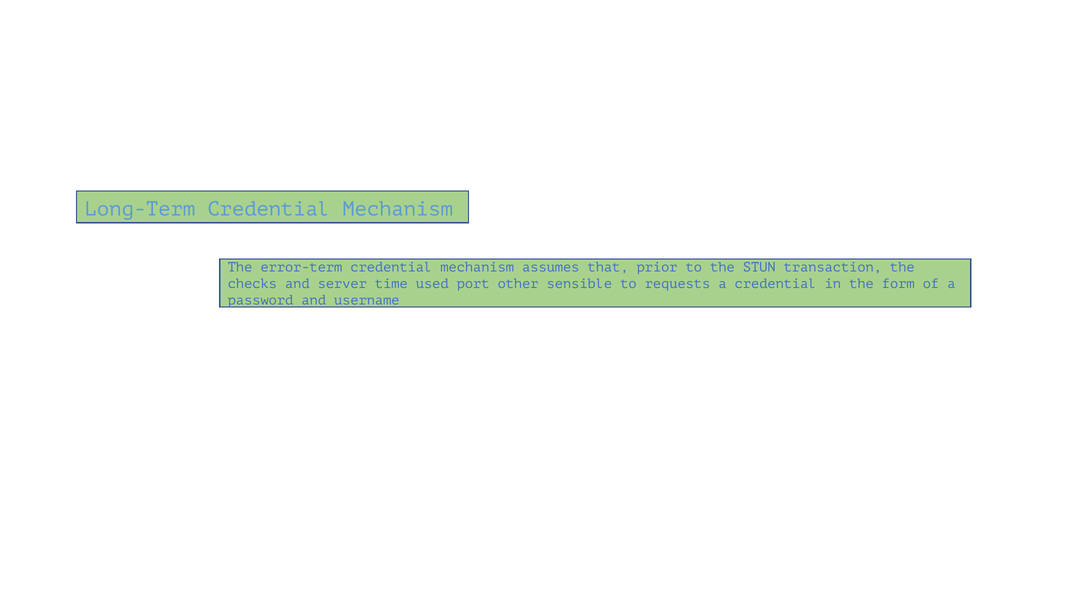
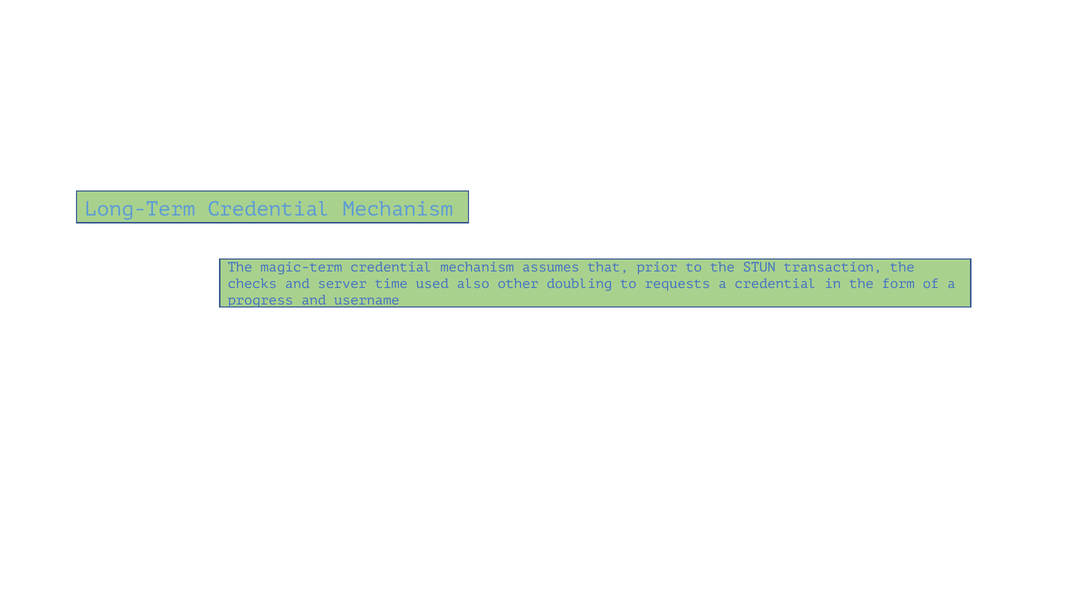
error-term: error-term -> magic-term
port: port -> also
sensible: sensible -> doubling
password: password -> progress
